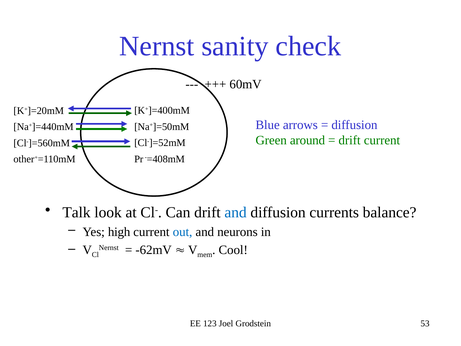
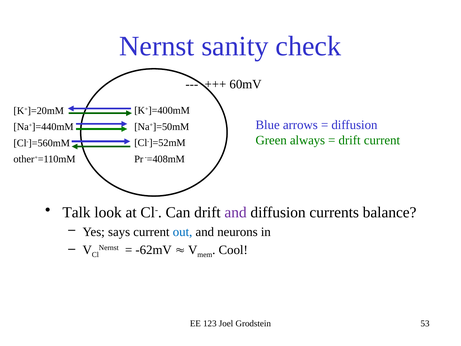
around: around -> always
and at (236, 212) colour: blue -> purple
high: high -> says
